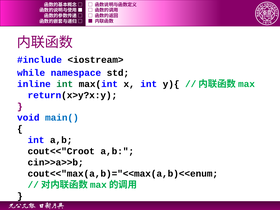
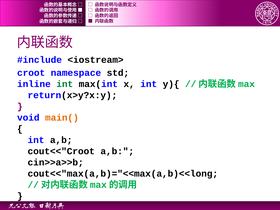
while: while -> croot
main( colour: blue -> orange
cout<<"max(a,b)="<<max(a,b)<<enum: cout<<"max(a,b)="<<max(a,b)<<enum -> cout<<"max(a,b)="<<max(a,b)<<long
